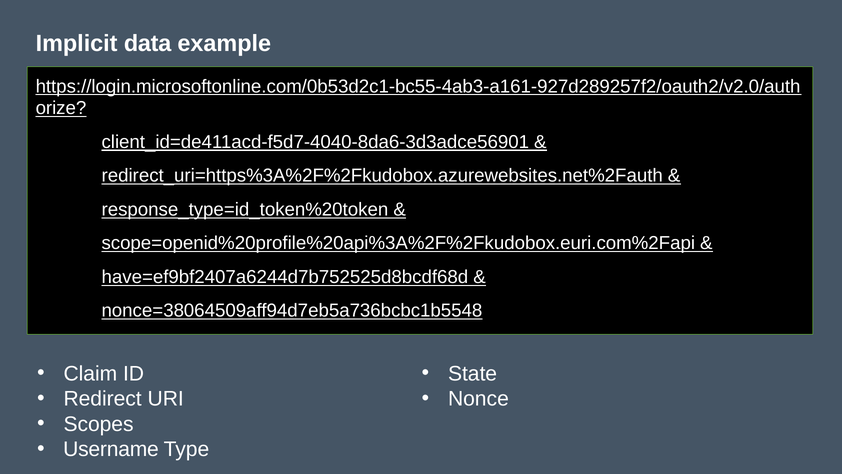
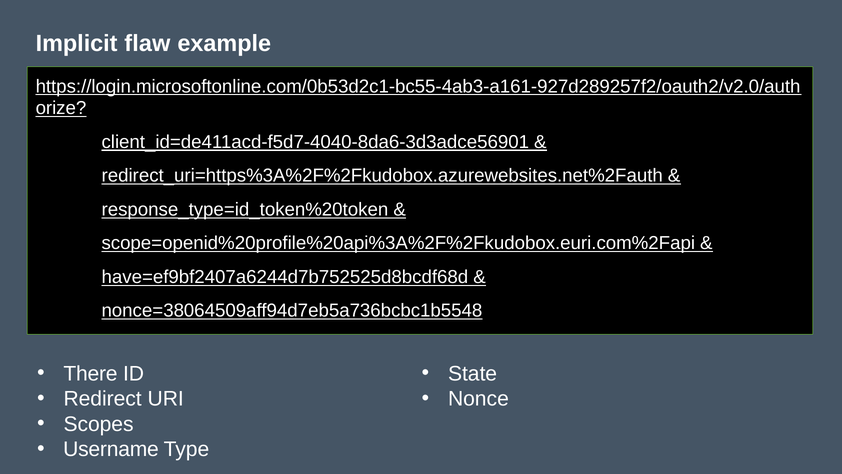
data: data -> flaw
Claim: Claim -> There
